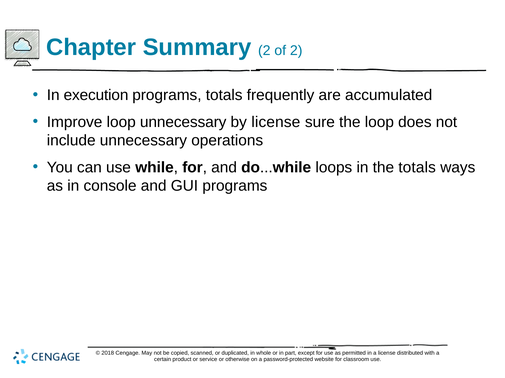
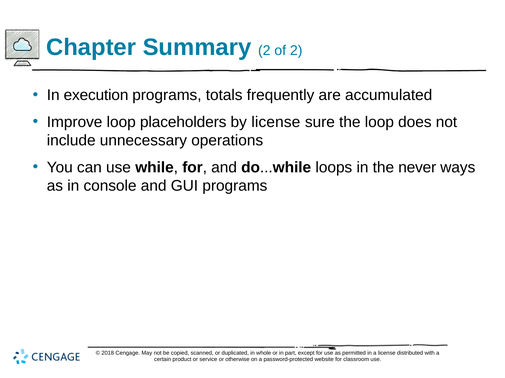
loop unnecessary: unnecessary -> placeholders
the totals: totals -> never
